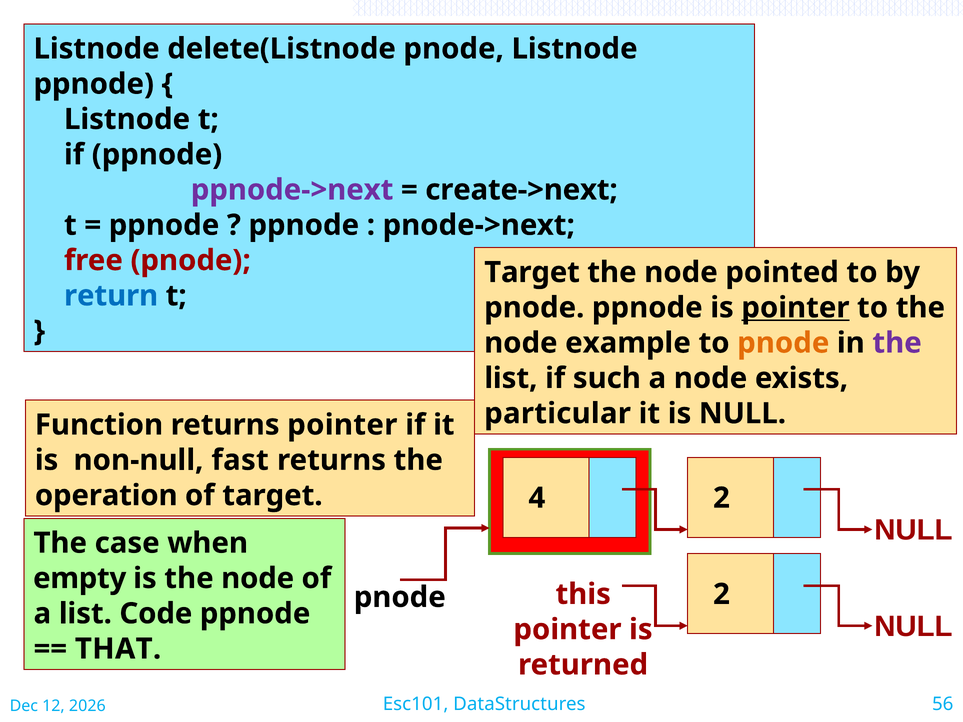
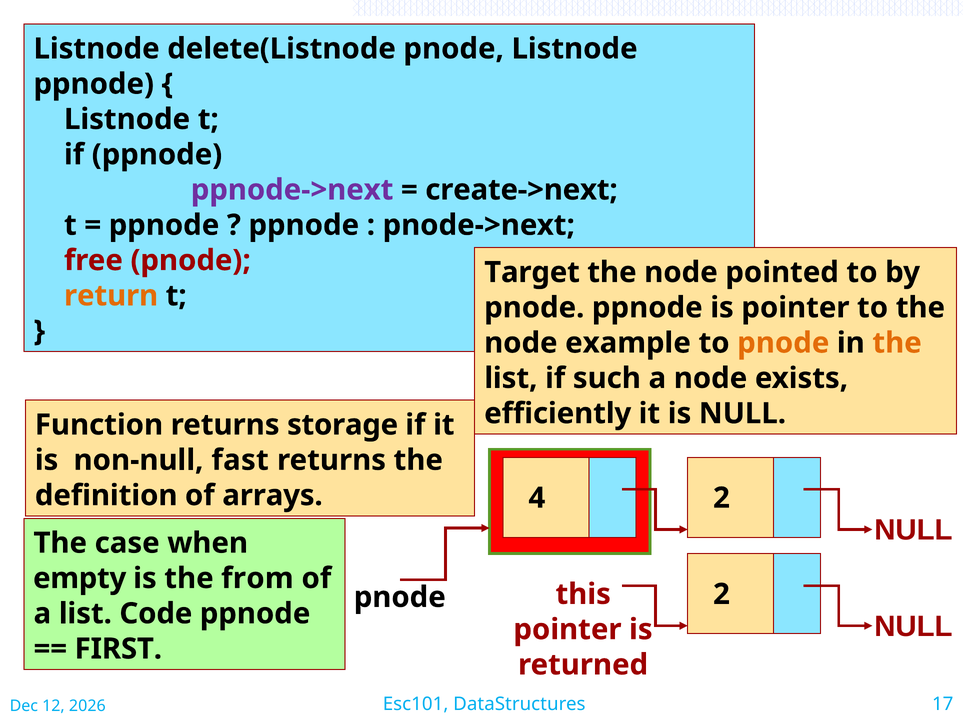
return colour: blue -> orange
pointer at (795, 308) underline: present -> none
the at (897, 343) colour: purple -> orange
particular: particular -> efficiently
returns pointer: pointer -> storage
operation: operation -> definition
of target: target -> arrays
is the node: node -> from
THAT: THAT -> FIRST
56: 56 -> 17
